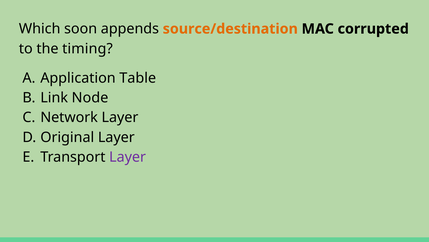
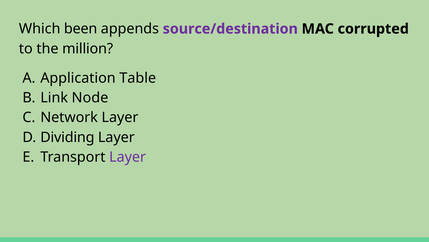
soon: soon -> been
source/destination colour: orange -> purple
timing: timing -> million
Original: Original -> Dividing
